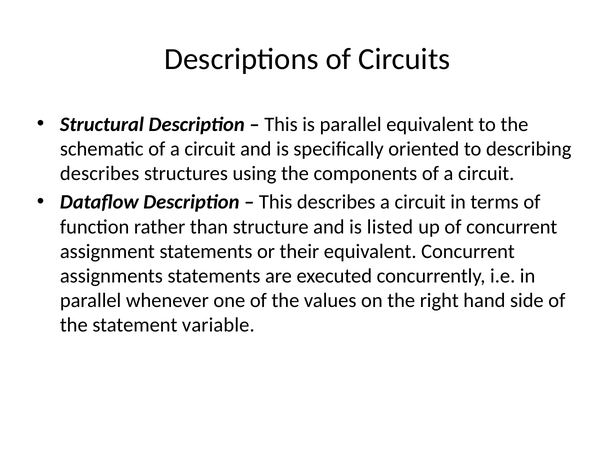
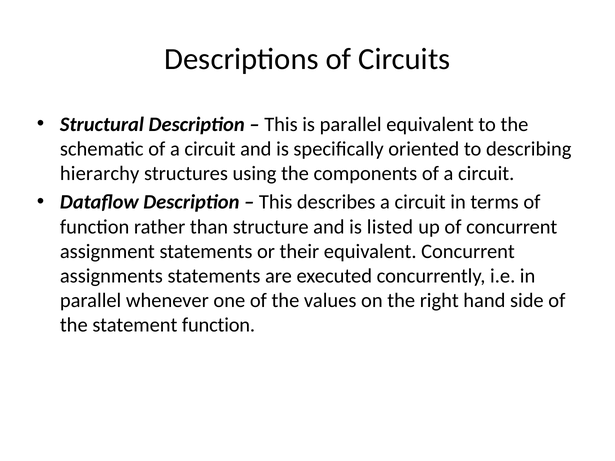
describes at (100, 174): describes -> hierarchy
statement variable: variable -> function
